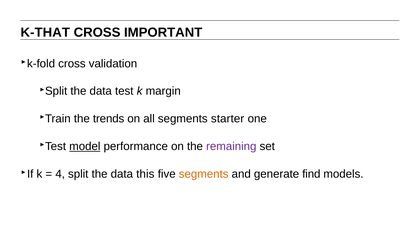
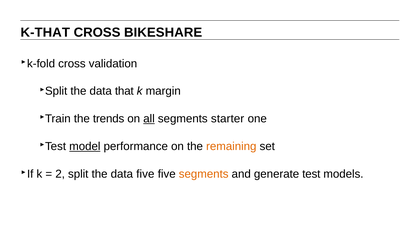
IMPORTANT: IMPORTANT -> BIKESHARE
test: test -> that
all underline: none -> present
remaining colour: purple -> orange
4: 4 -> 2
data this: this -> five
find: find -> test
